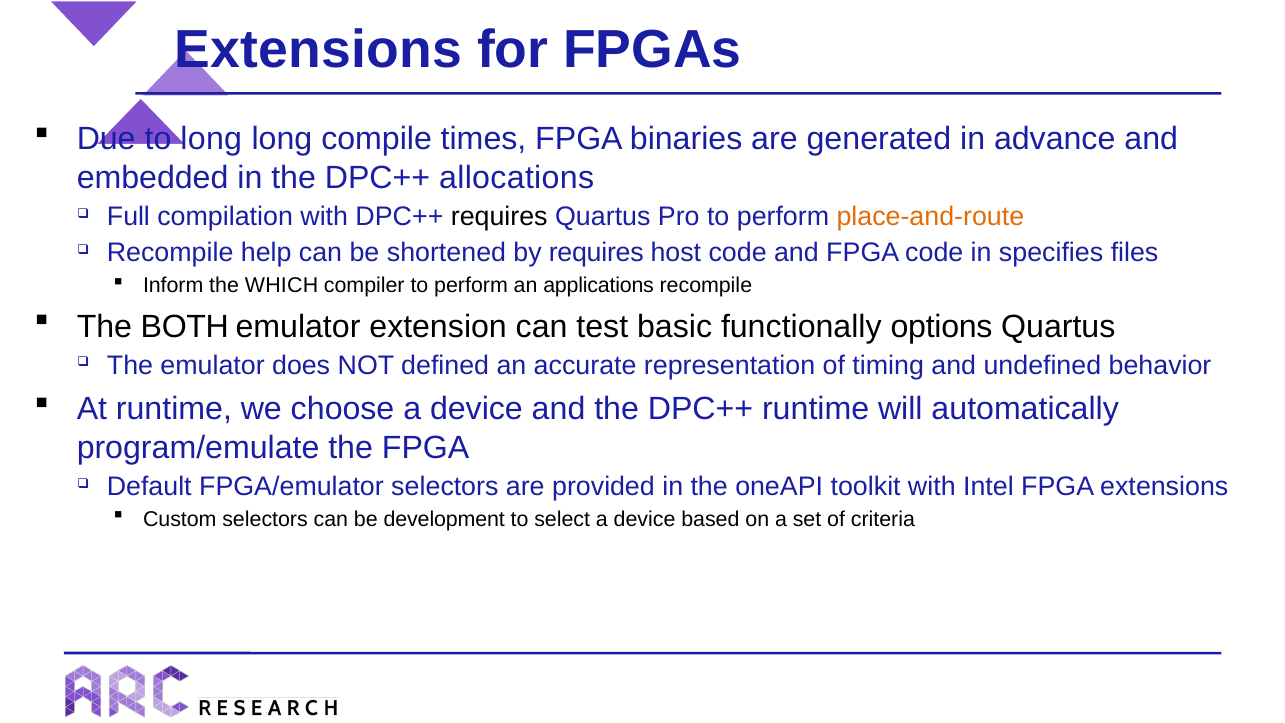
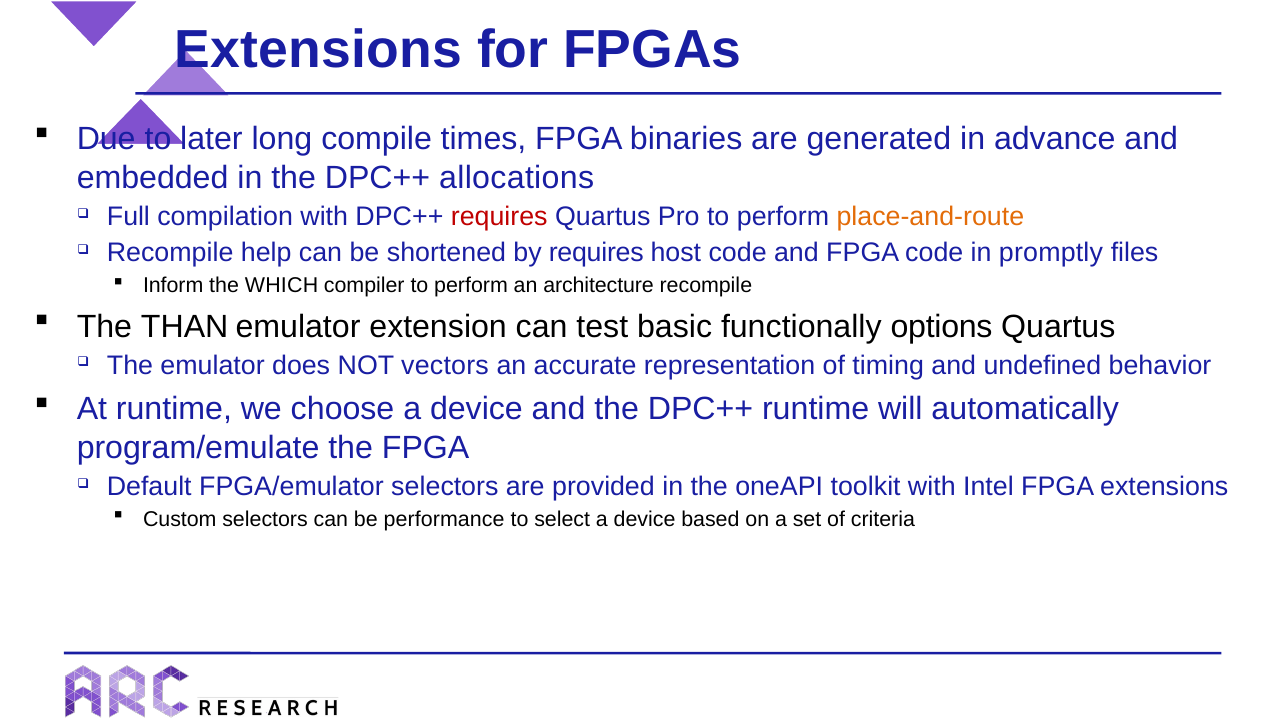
to long: long -> later
requires at (499, 217) colour: black -> red
specifies: specifies -> promptly
applications: applications -> architecture
BOTH: BOTH -> THAN
defined: defined -> vectors
development: development -> performance
